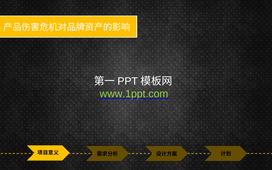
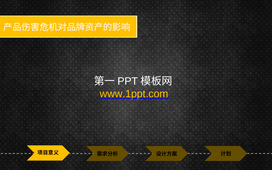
www.1ppt.com colour: light green -> yellow
